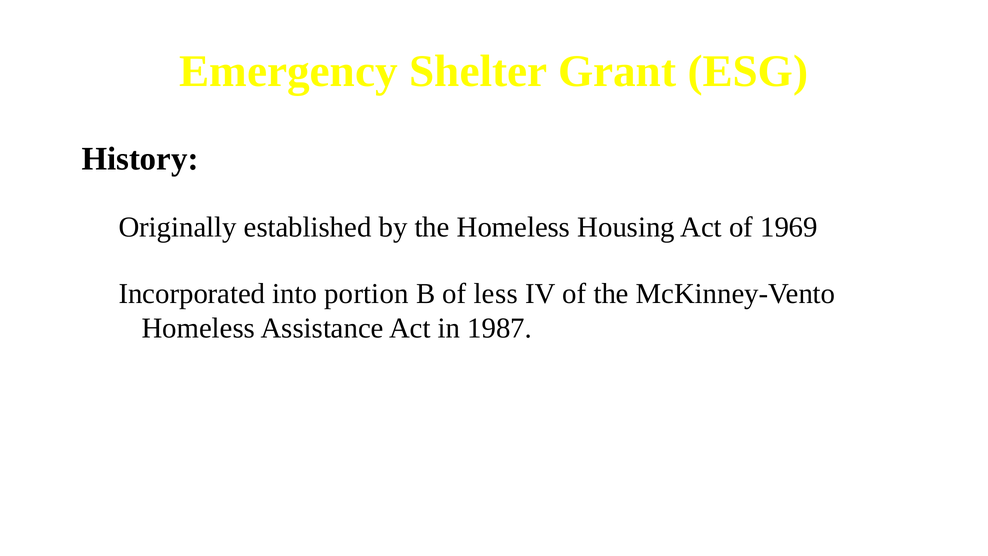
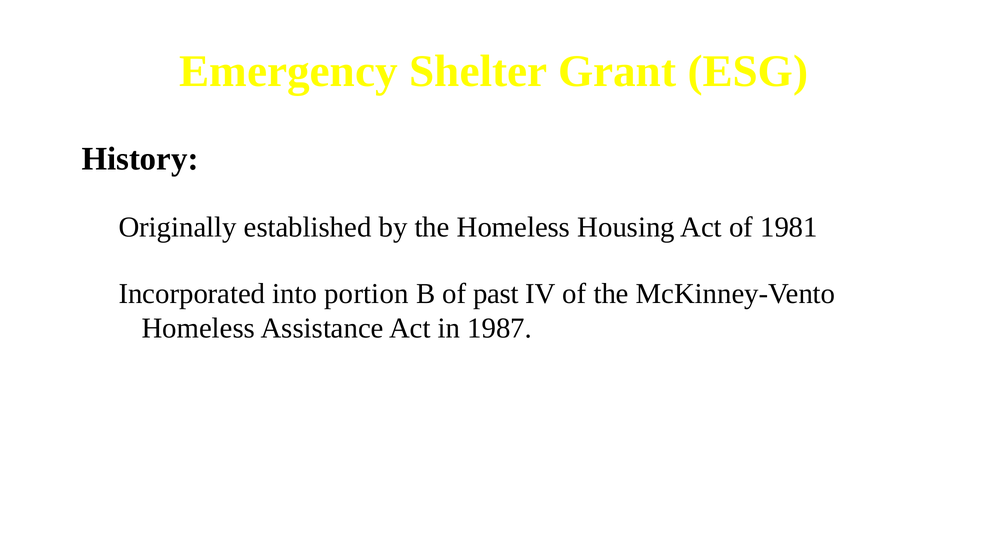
1969: 1969 -> 1981
less: less -> past
